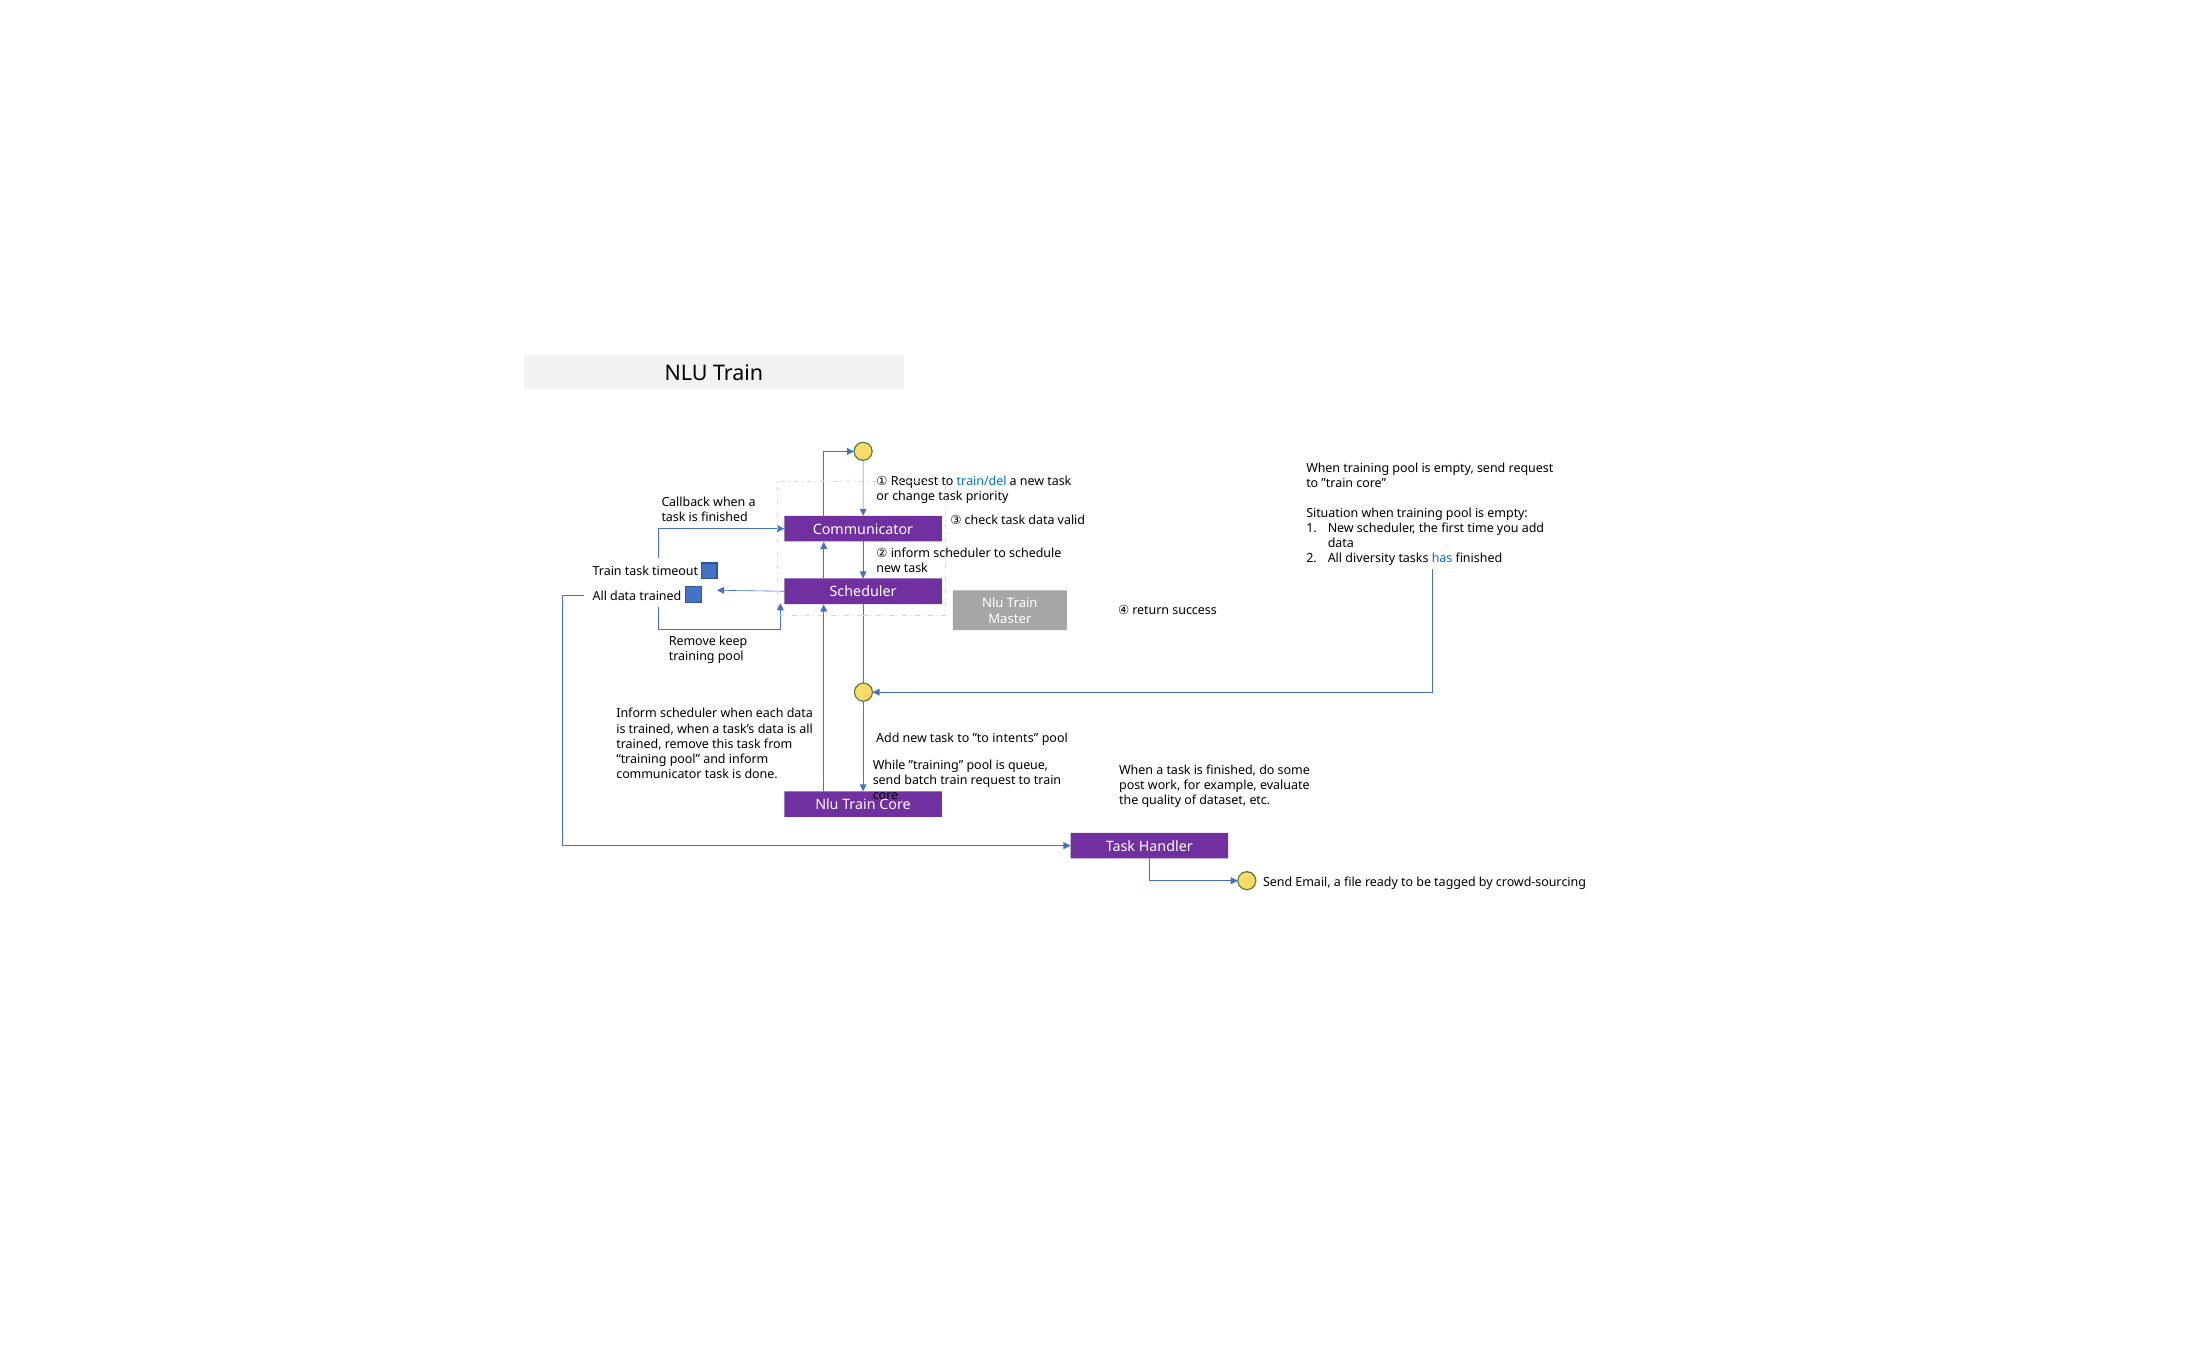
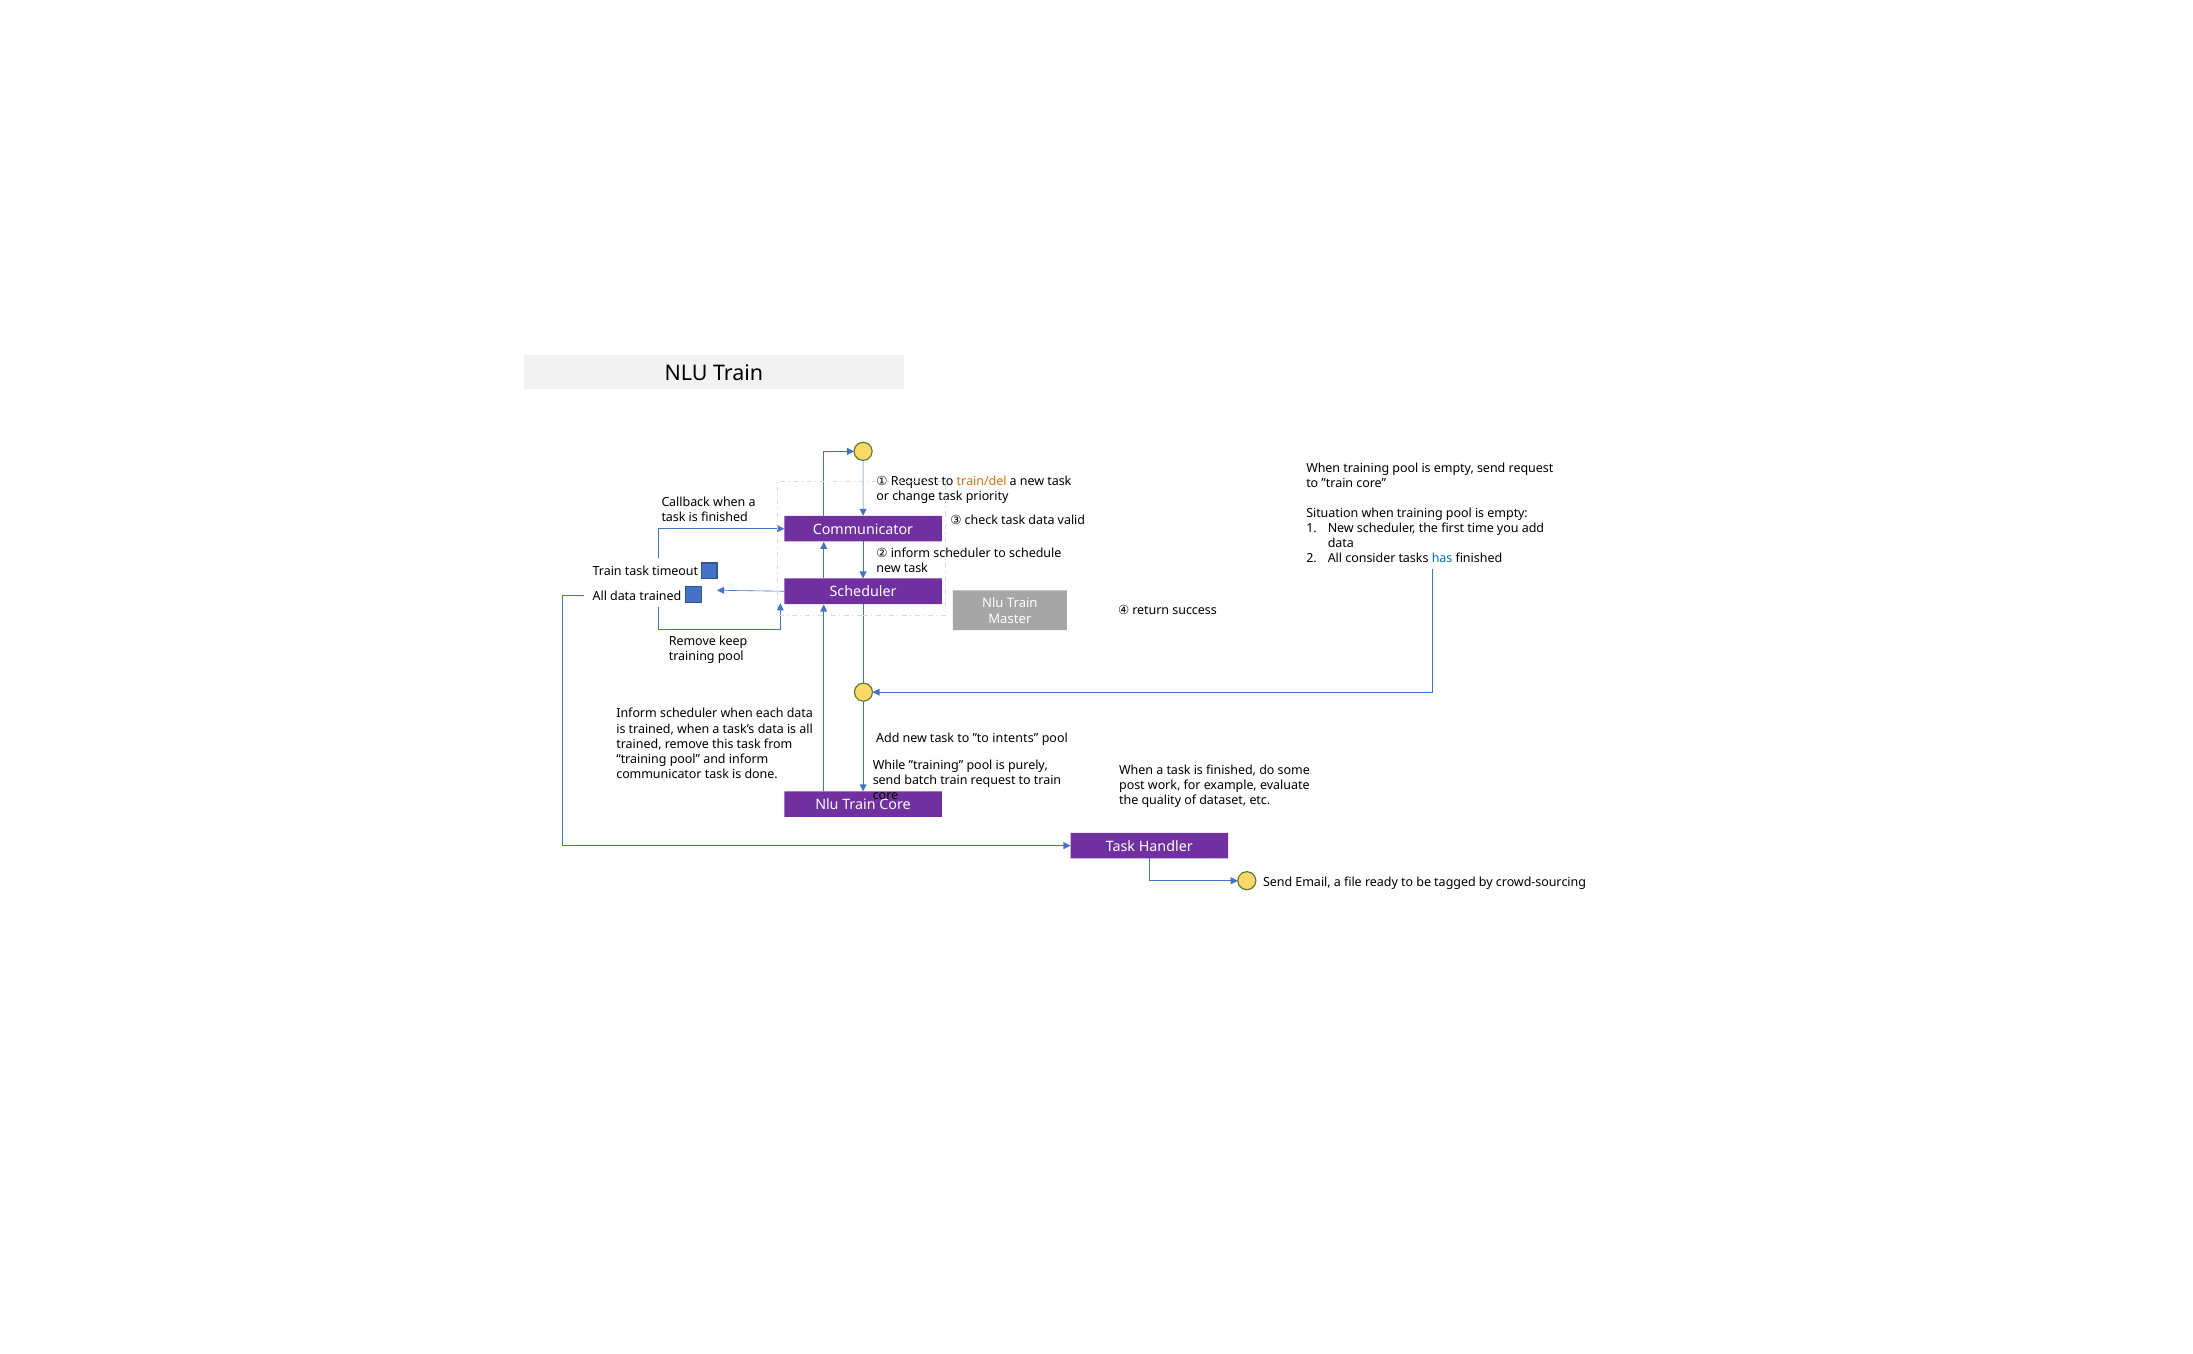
train/del colour: blue -> orange
diversity: diversity -> consider
queue: queue -> purely
